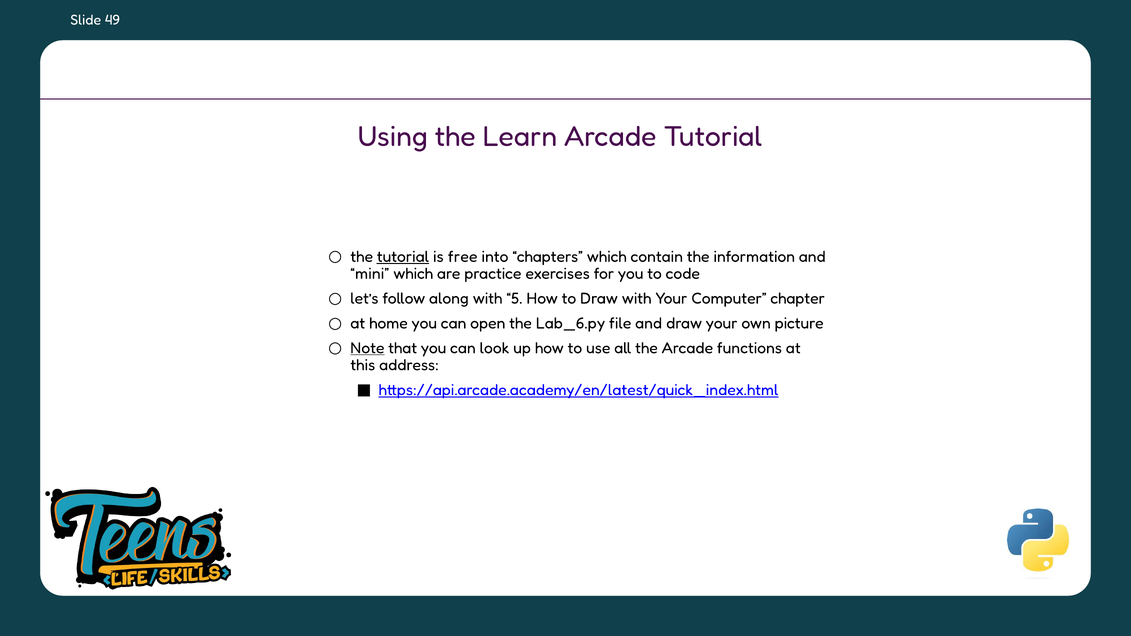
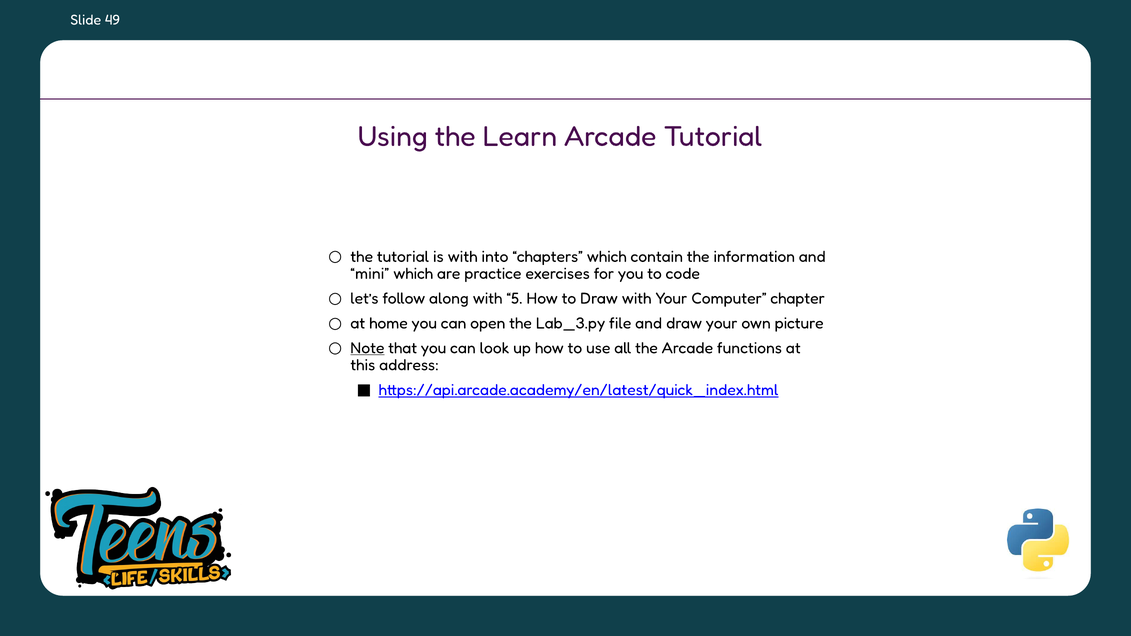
tutorial at (403, 257) underline: present -> none
is free: free -> with
Lab_6.py: Lab_6.py -> Lab_3.py
